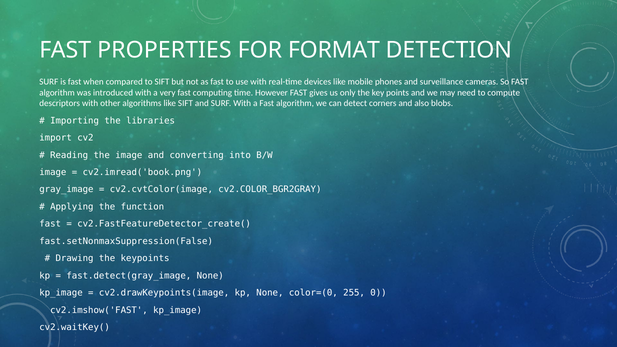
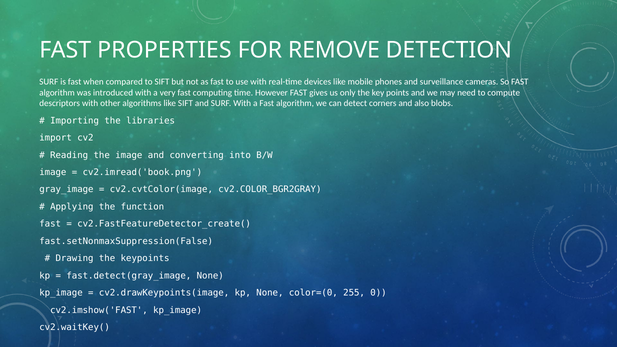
FORMAT: FORMAT -> REMOVE
